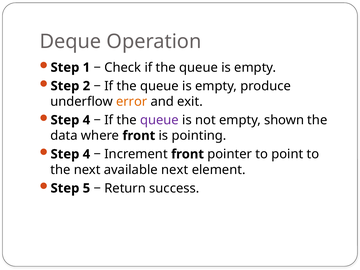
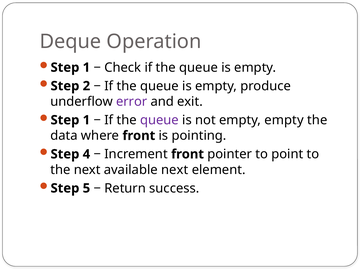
error colour: orange -> purple
4 at (86, 120): 4 -> 1
empty shown: shown -> empty
